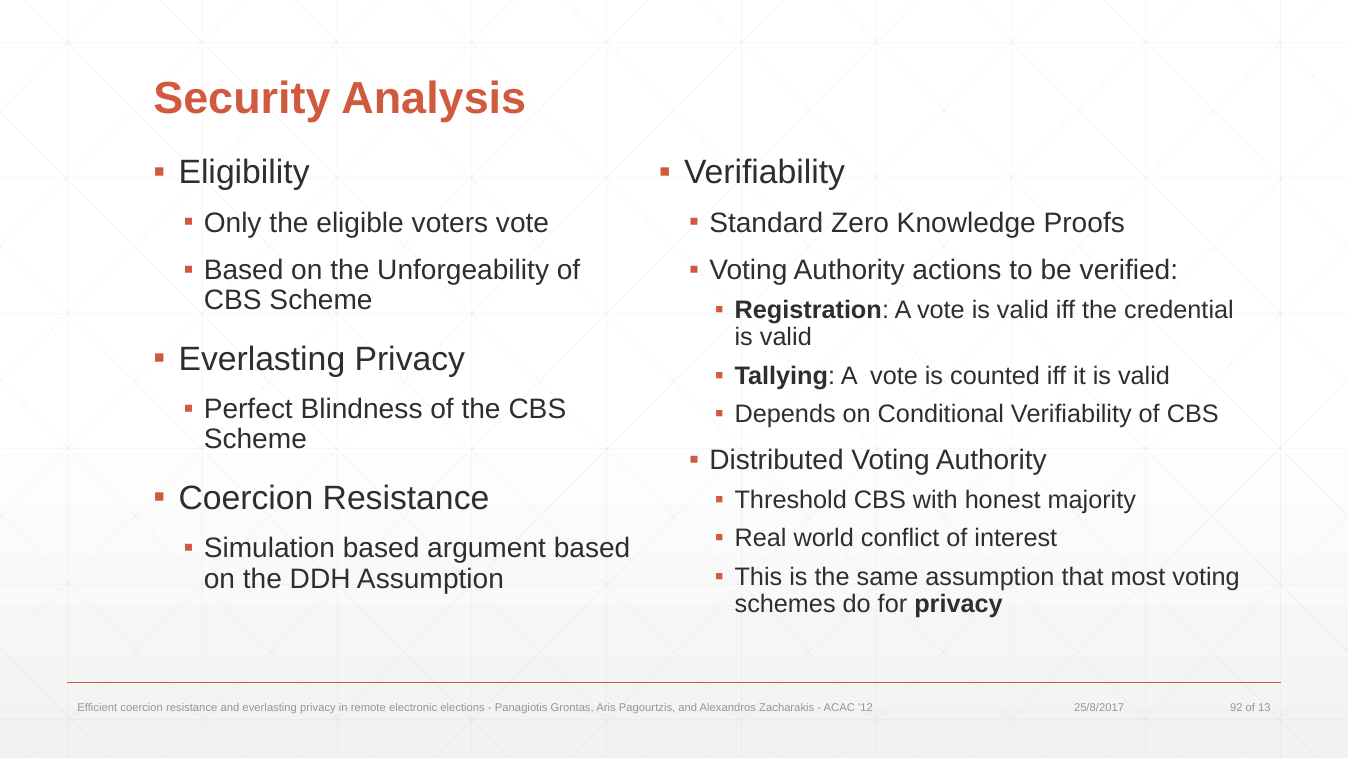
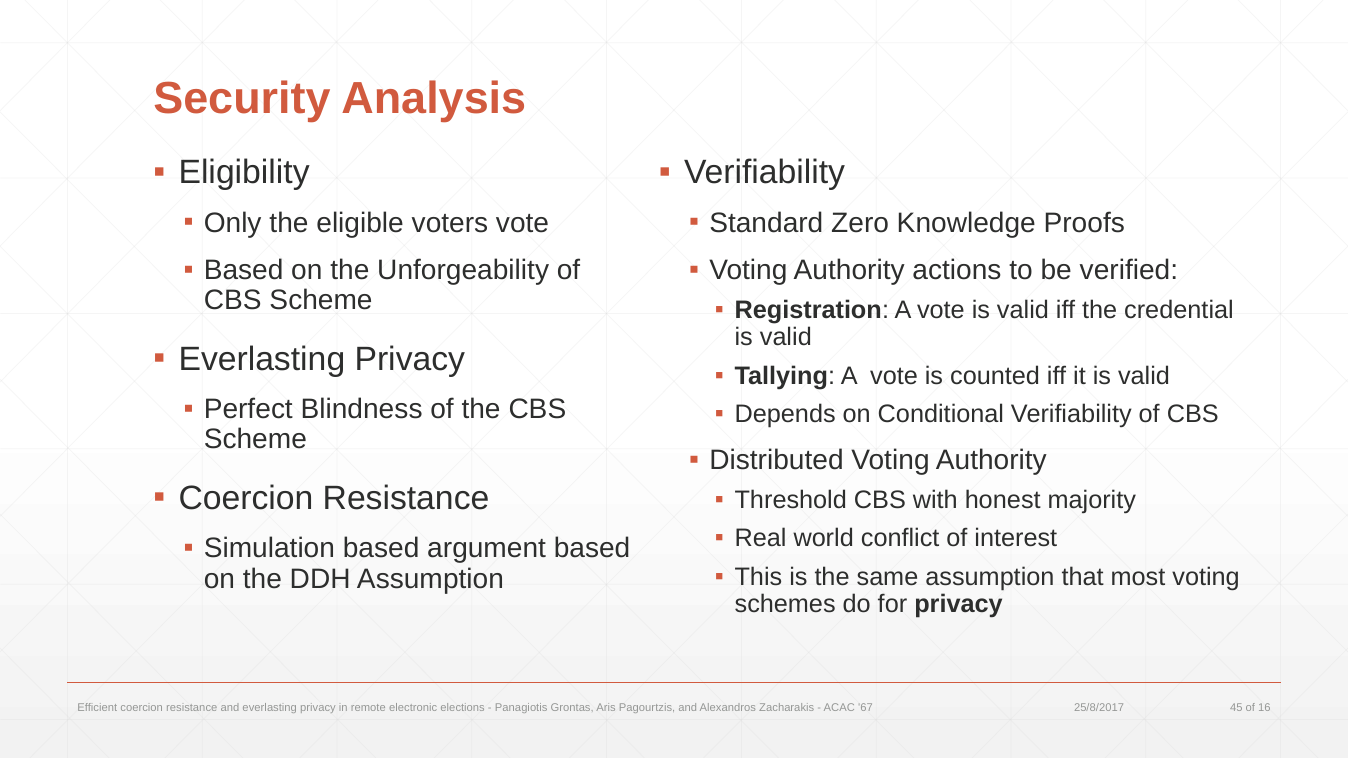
12: 12 -> 67
92: 92 -> 45
13: 13 -> 16
